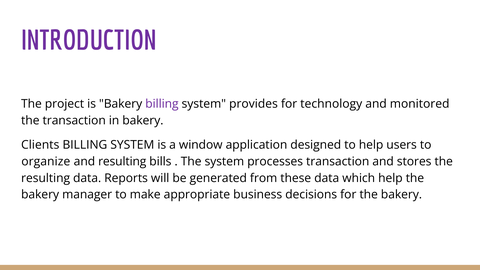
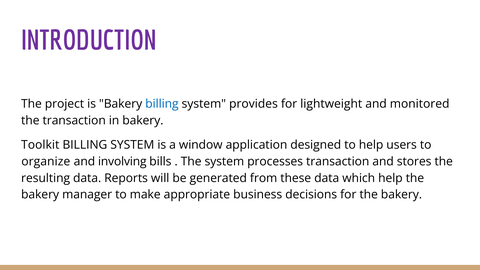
billing at (162, 104) colour: purple -> blue
technology: technology -> lightweight
Clients: Clients -> Toolkit
and resulting: resulting -> involving
